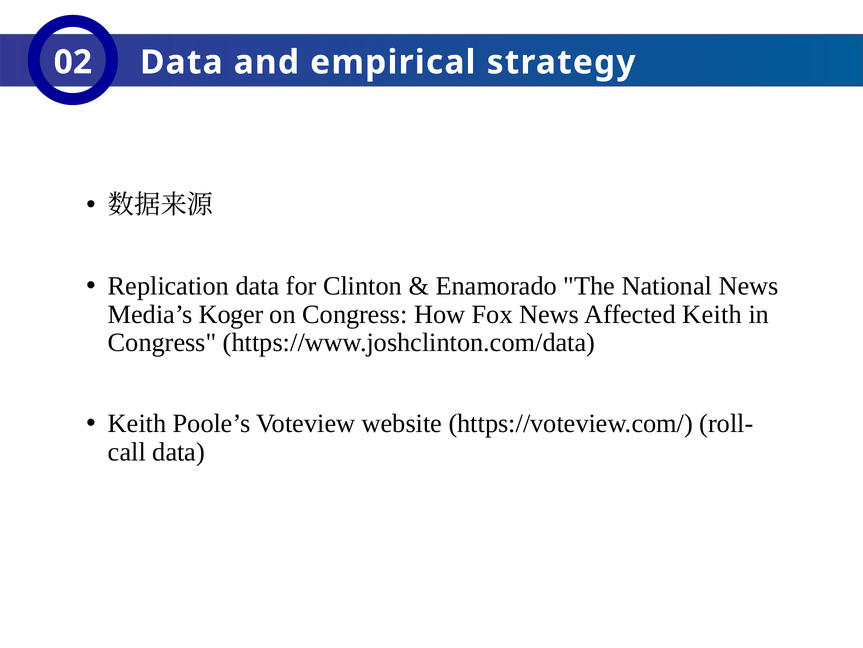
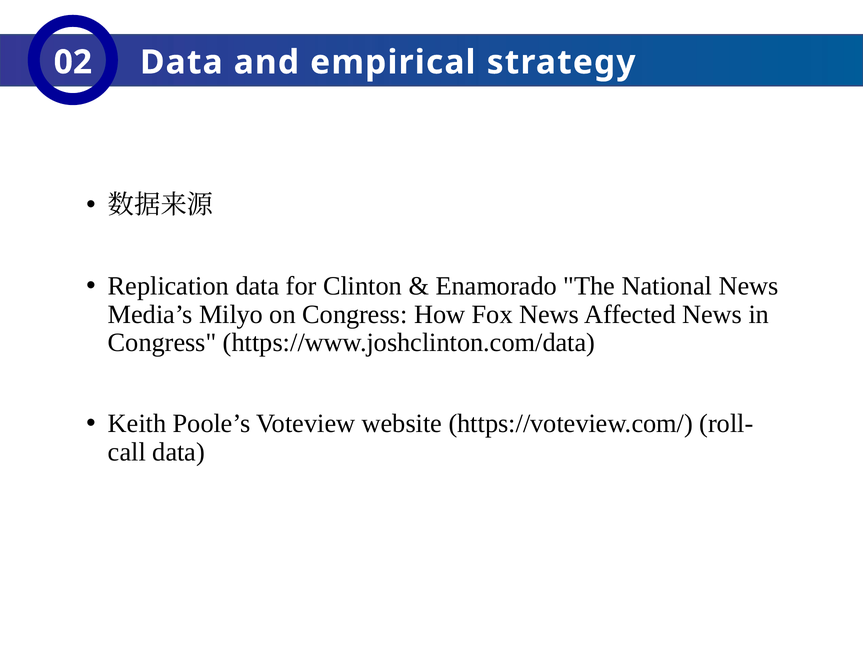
Koger: Koger -> Milyo
Affected Keith: Keith -> News
